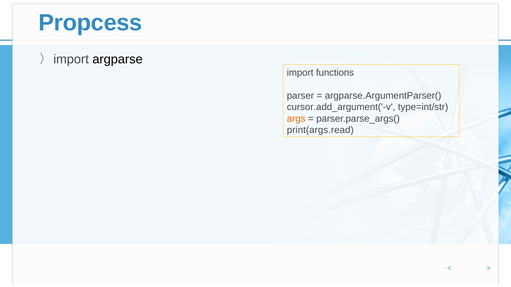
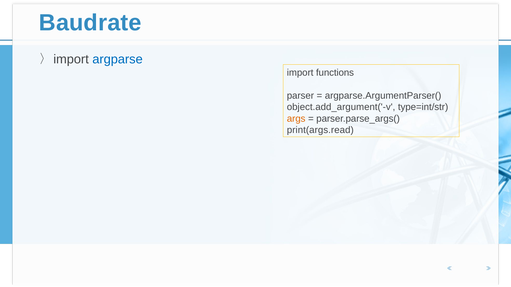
Propcess: Propcess -> Baudrate
argparse colour: black -> blue
cursor.add_argument('-v: cursor.add_argument('-v -> object.add_argument('-v
